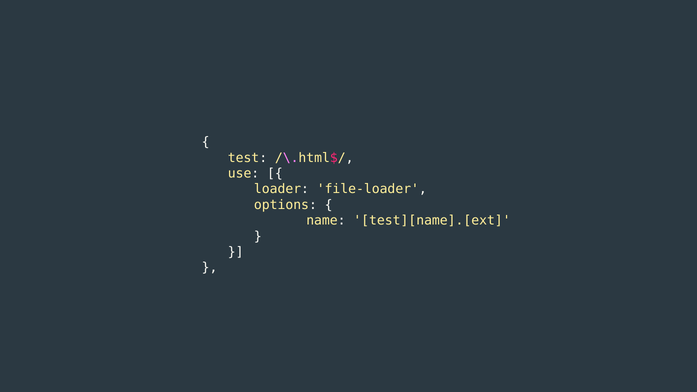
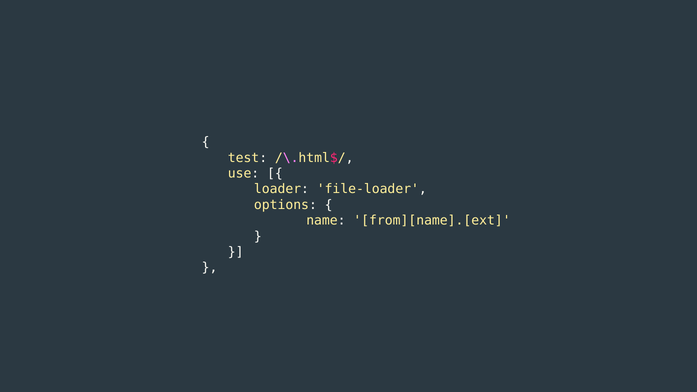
test][name].[ext: test][name].[ext -> from][name].[ext
